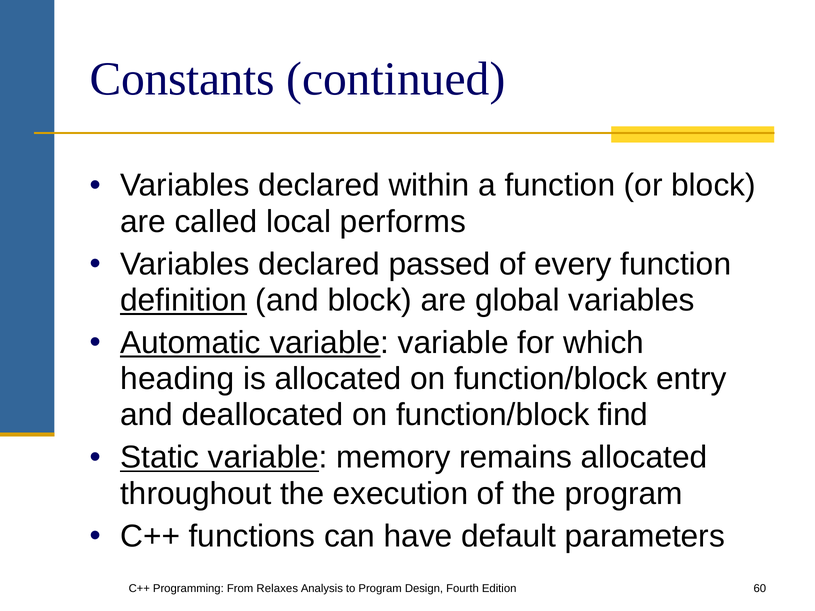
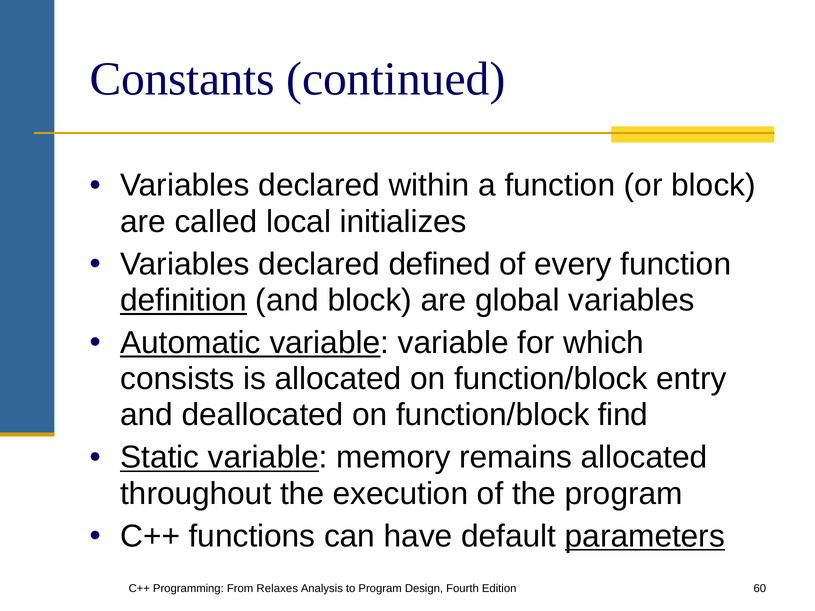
performs: performs -> initializes
passed: passed -> defined
heading: heading -> consists
parameters underline: none -> present
